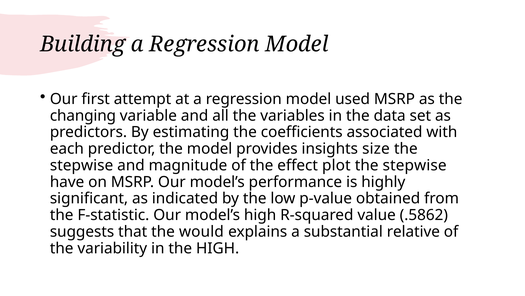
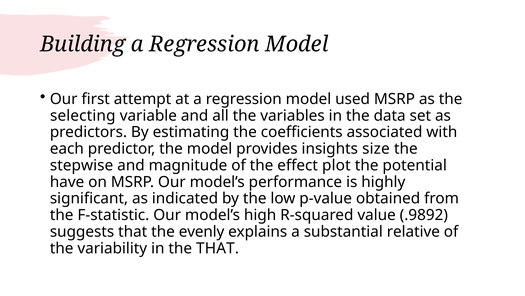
changing: changing -> selecting
stepwise at (415, 165): stepwise -> potential
.5862: .5862 -> .9892
would: would -> evenly
the HIGH: HIGH -> THAT
